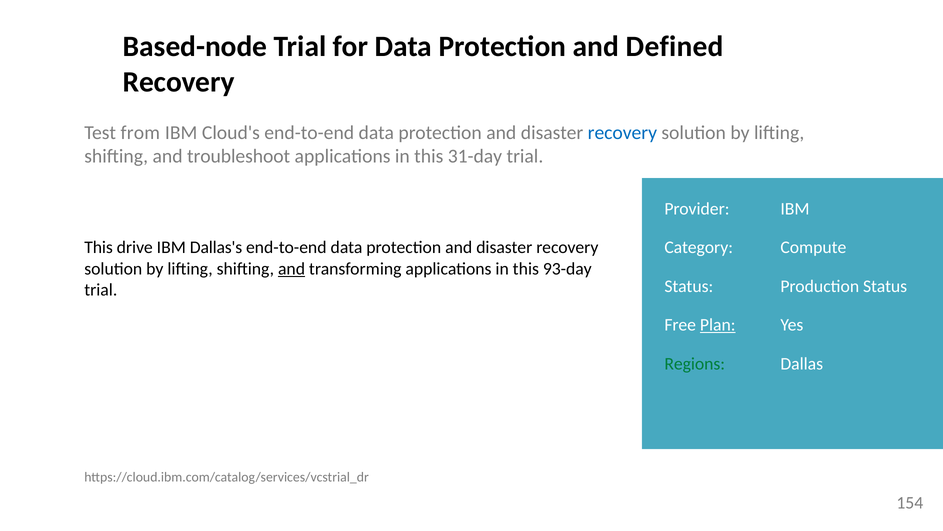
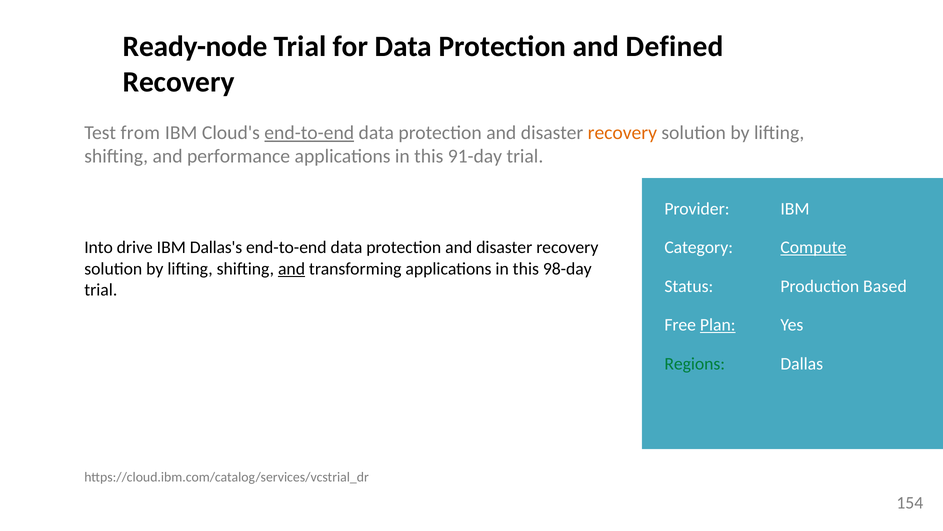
Based-node: Based-node -> Ready-node
end-to-end at (309, 133) underline: none -> present
recovery at (622, 133) colour: blue -> orange
troubleshoot: troubleshoot -> performance
31-day: 31-day -> 91-day
This at (99, 247): This -> Into
Compute underline: none -> present
93-day: 93-day -> 98-day
Production Status: Status -> Based
